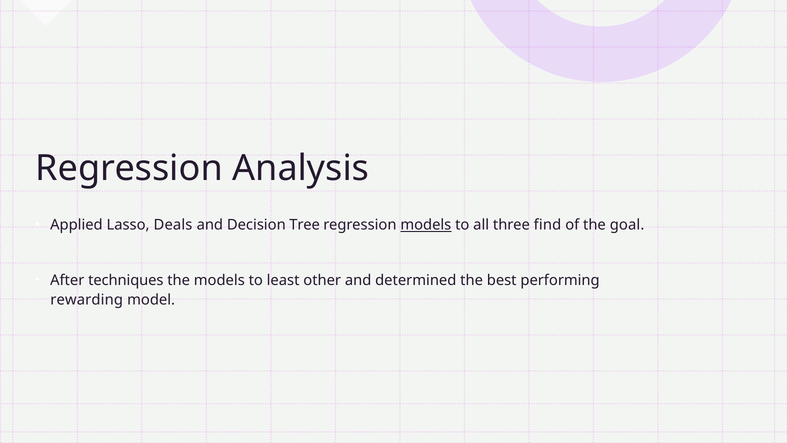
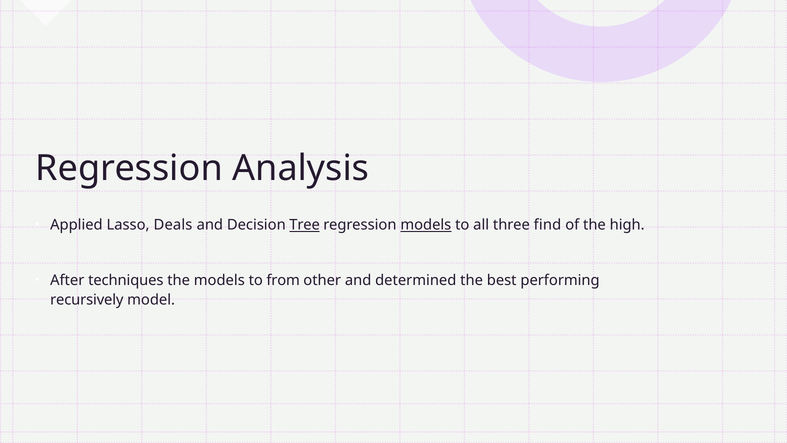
Tree underline: none -> present
goal: goal -> high
least: least -> from
rewarding: rewarding -> recursively
